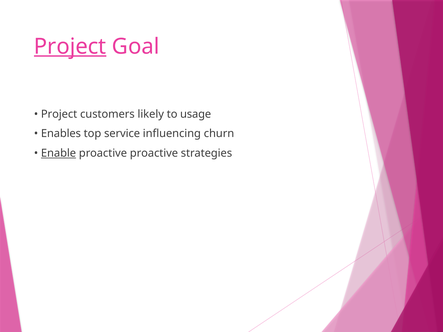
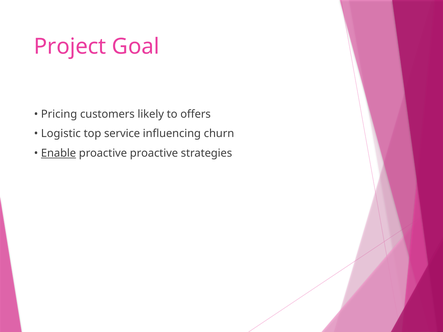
Project at (70, 47) underline: present -> none
Project at (59, 114): Project -> Pricing
usage: usage -> offers
Enables: Enables -> Logistic
